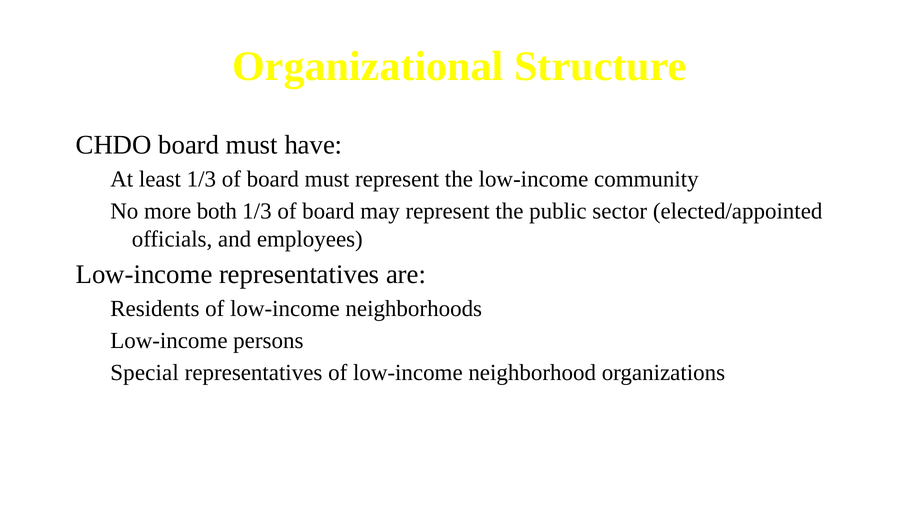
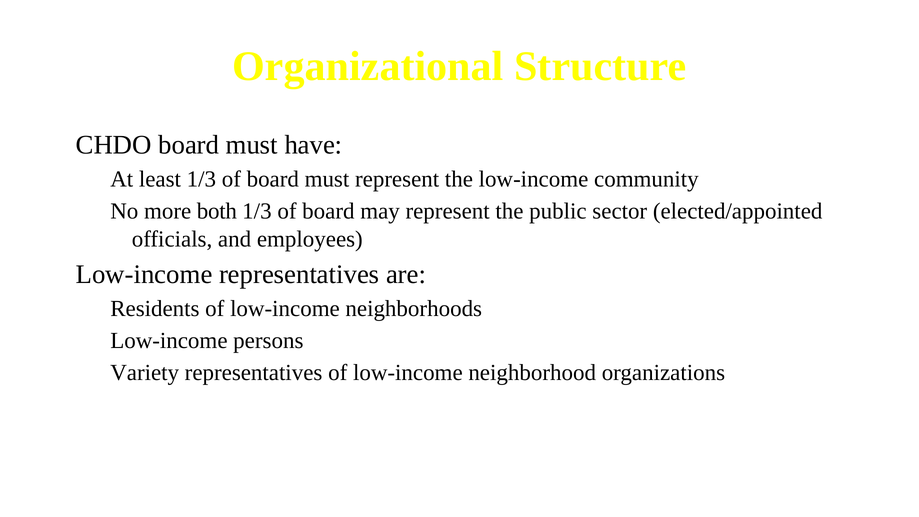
Special: Special -> Variety
